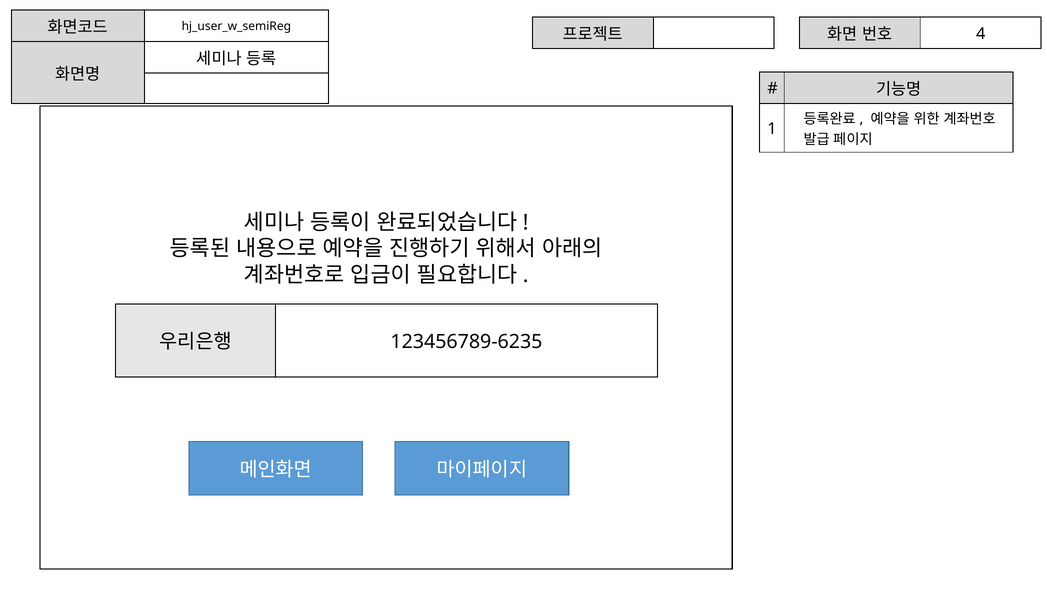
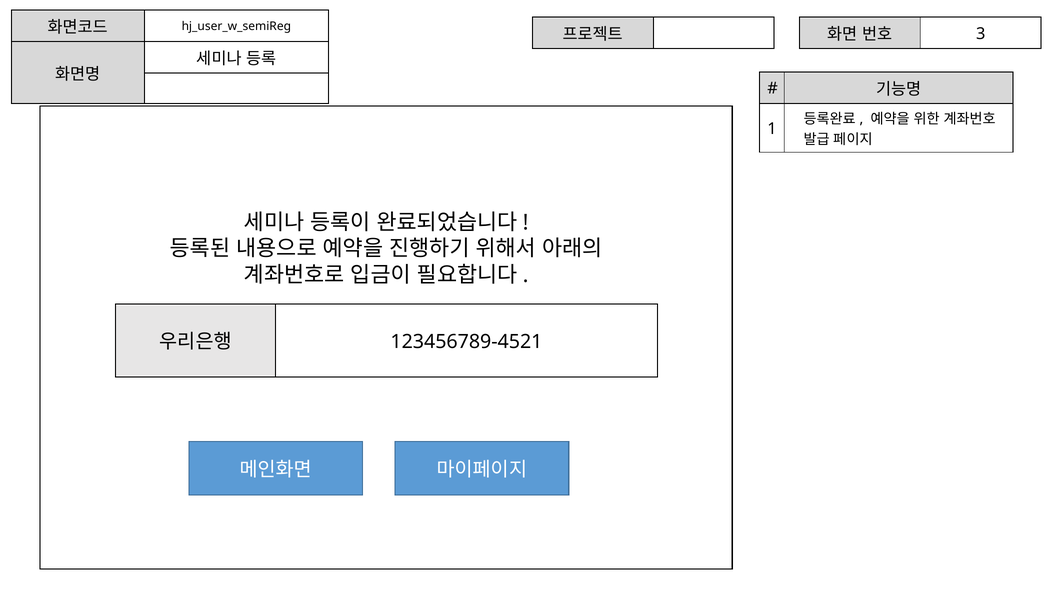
4: 4 -> 3
123456789-6235: 123456789-6235 -> 123456789-4521
